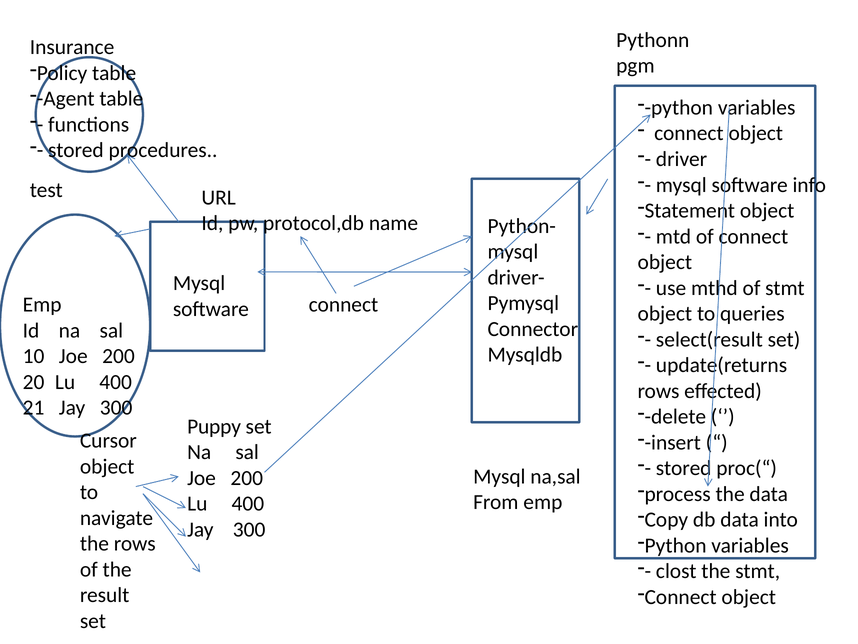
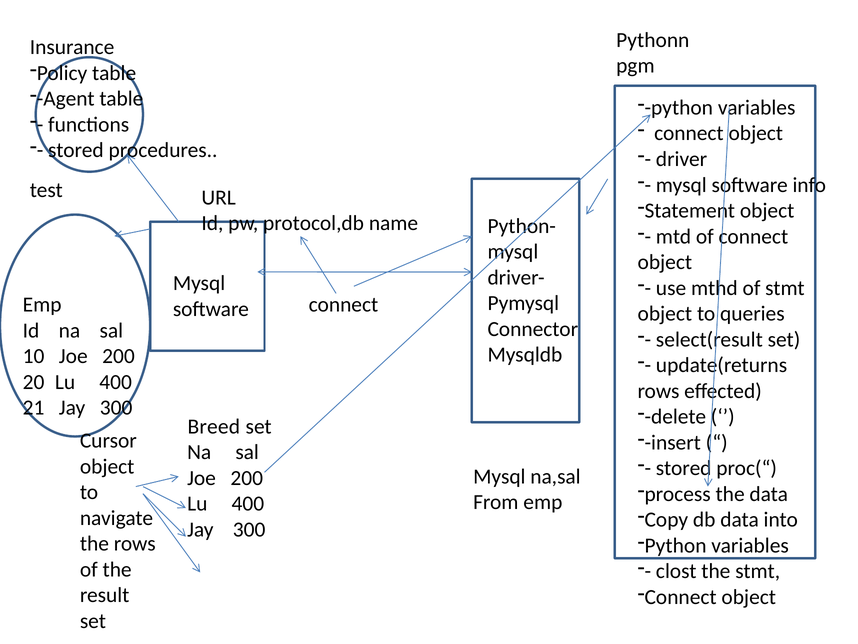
Puppy: Puppy -> Breed
